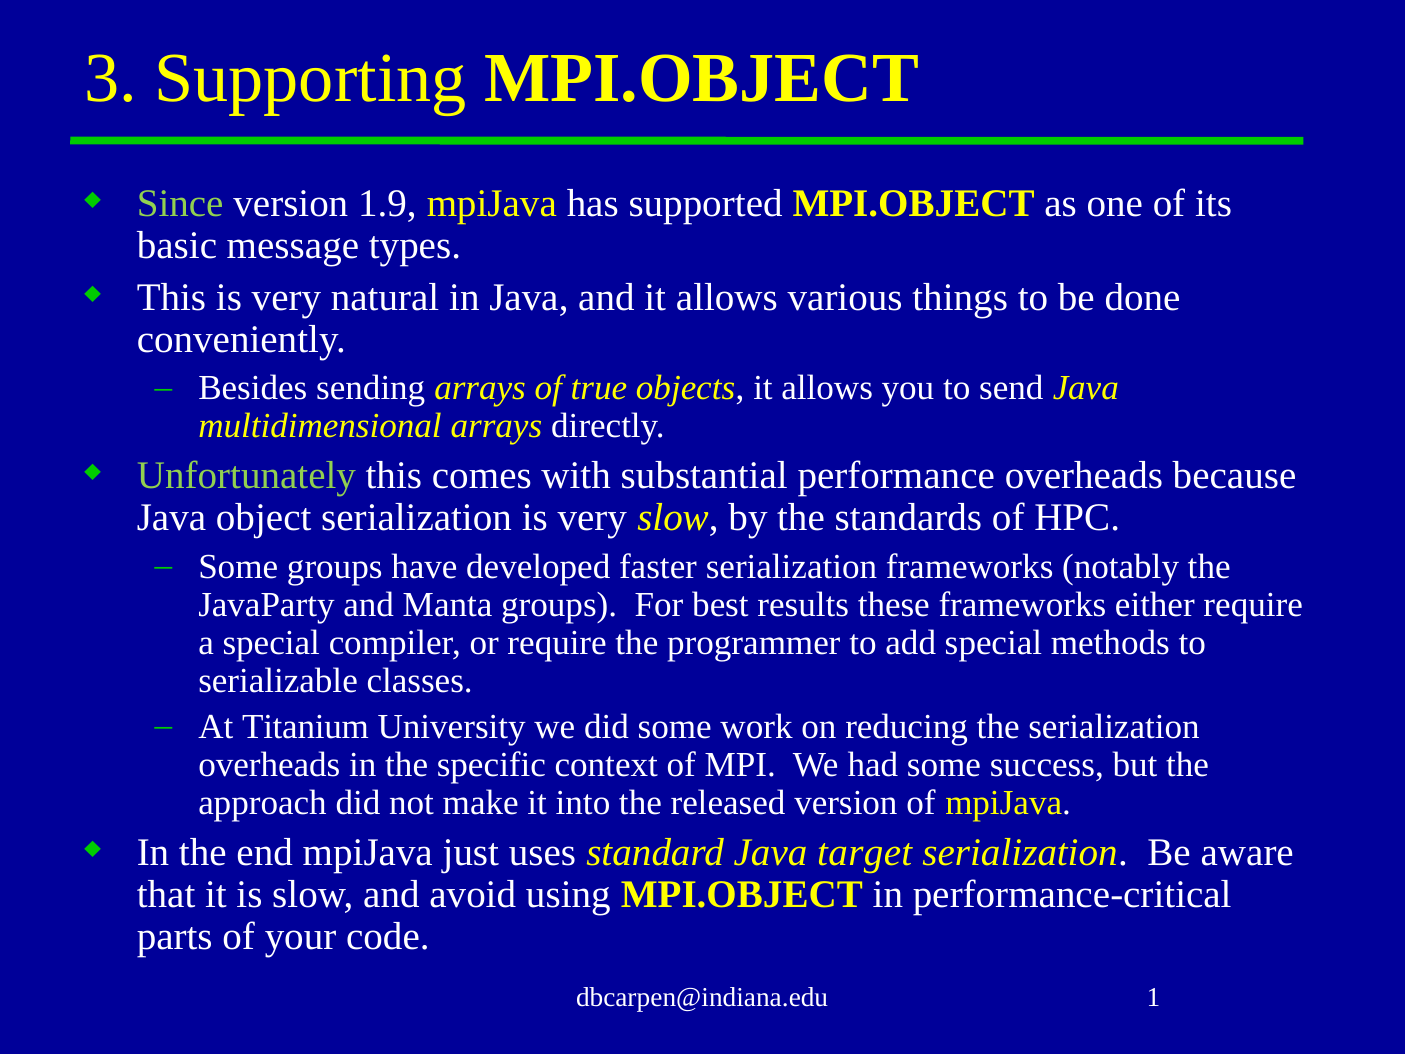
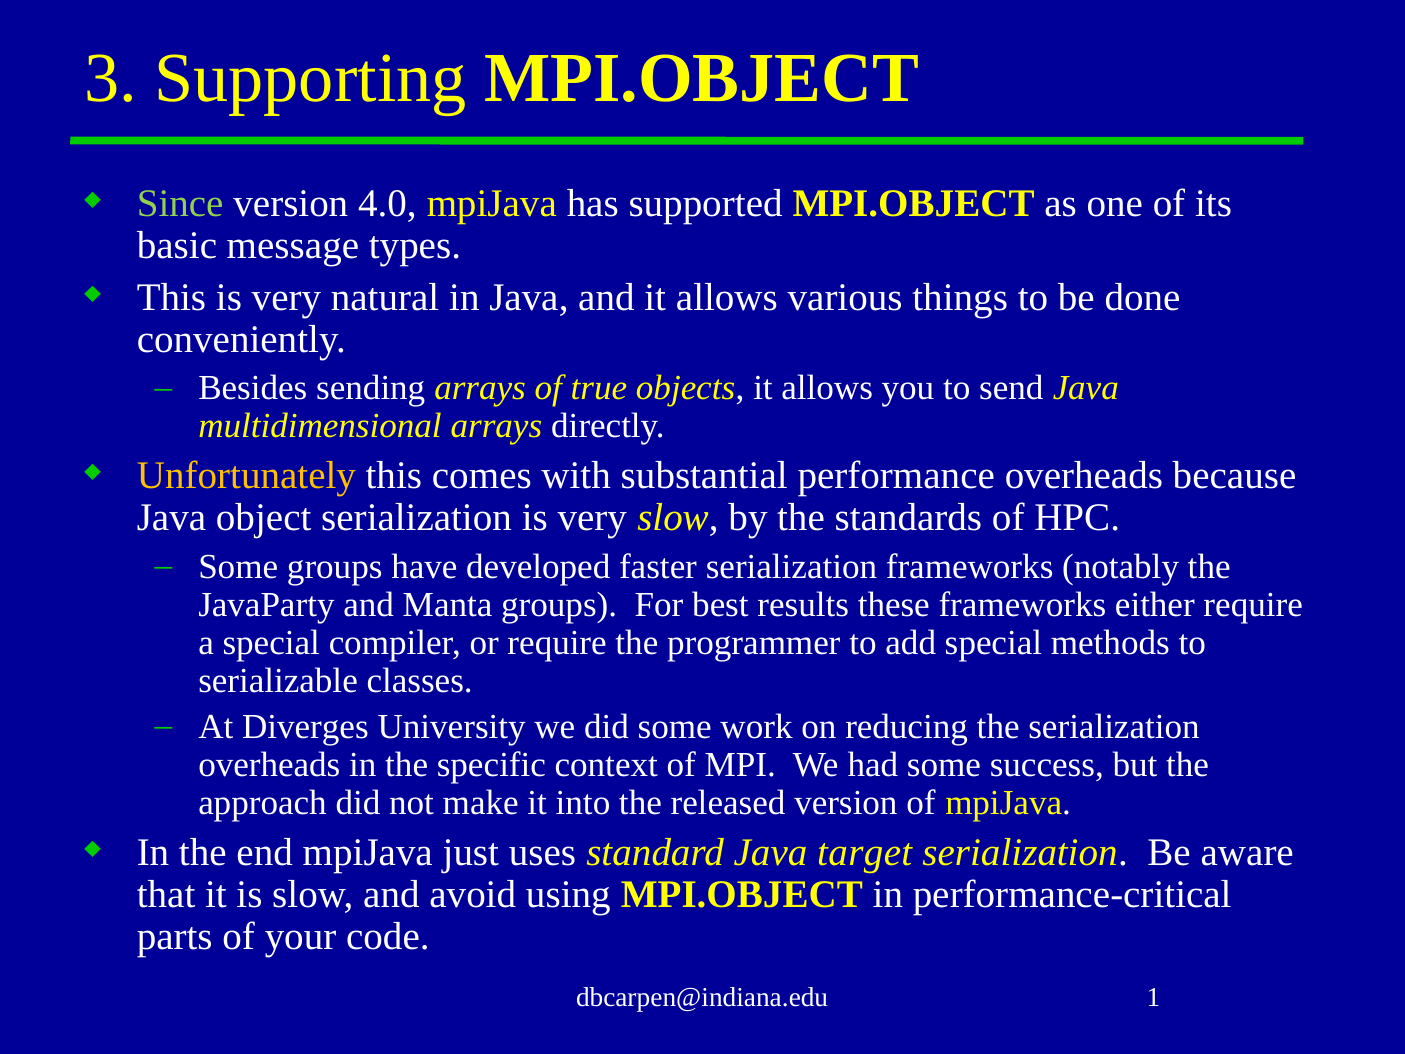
1.9: 1.9 -> 4.0
Unfortunately colour: light green -> yellow
Titanium: Titanium -> Diverges
